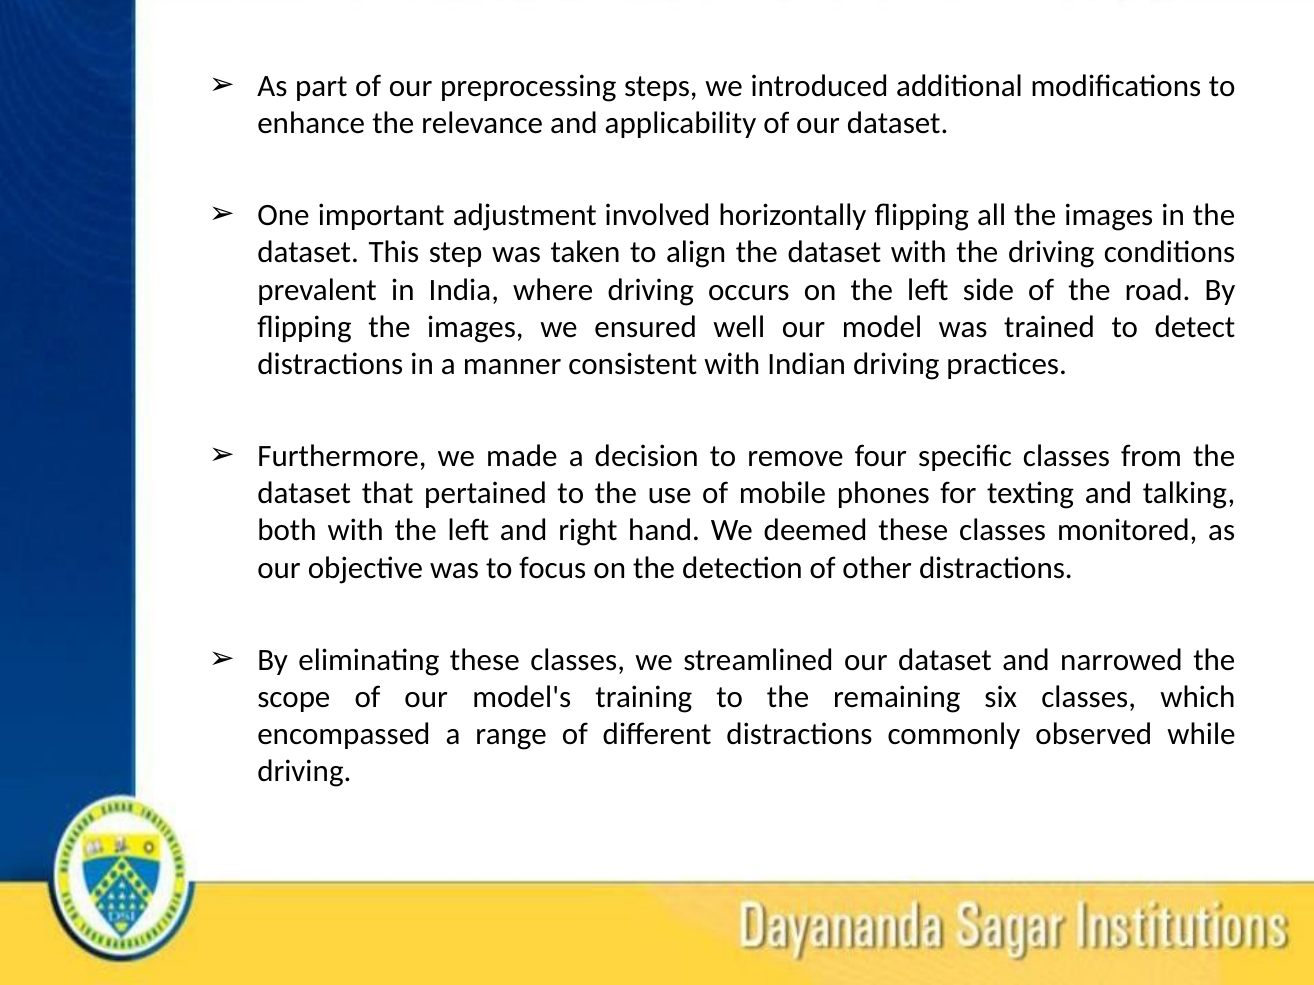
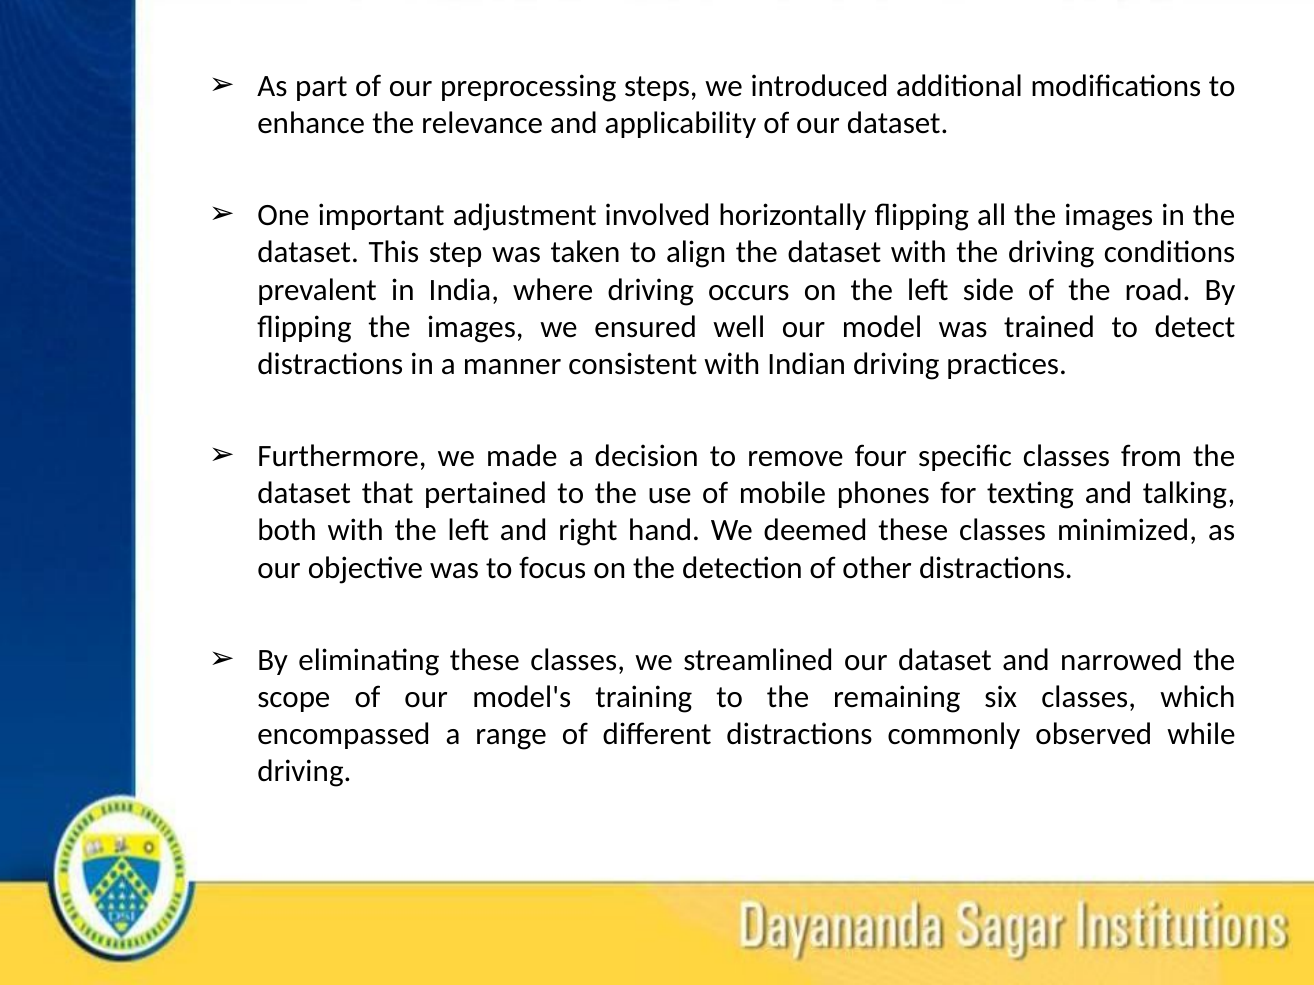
monitored: monitored -> minimized
